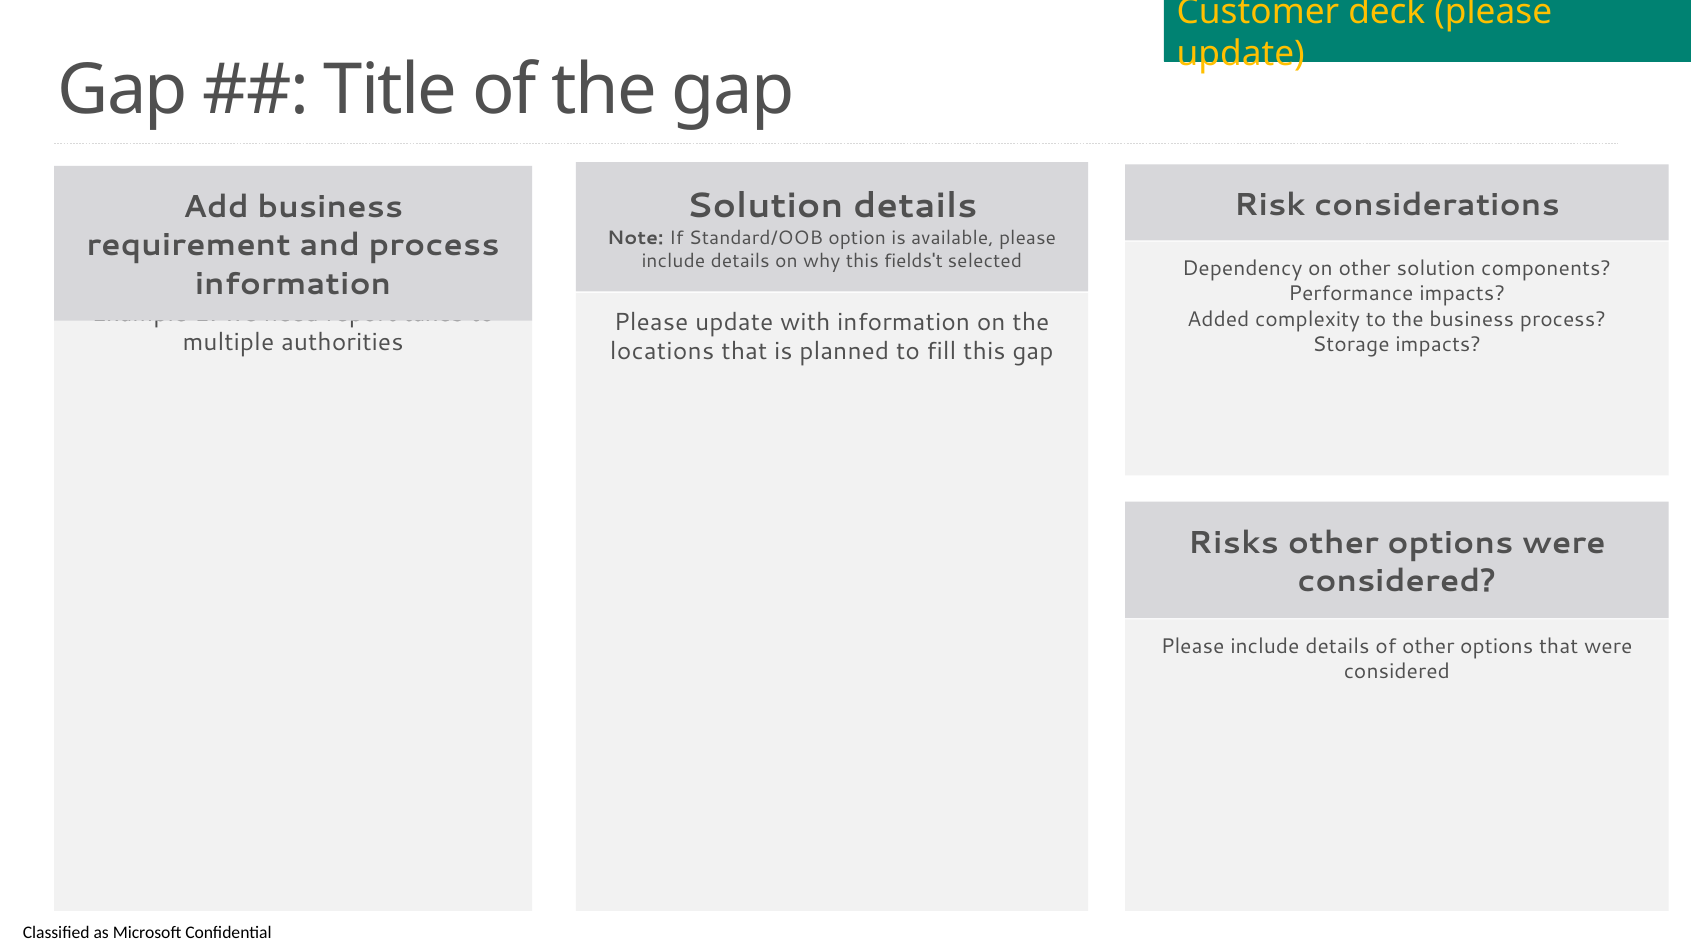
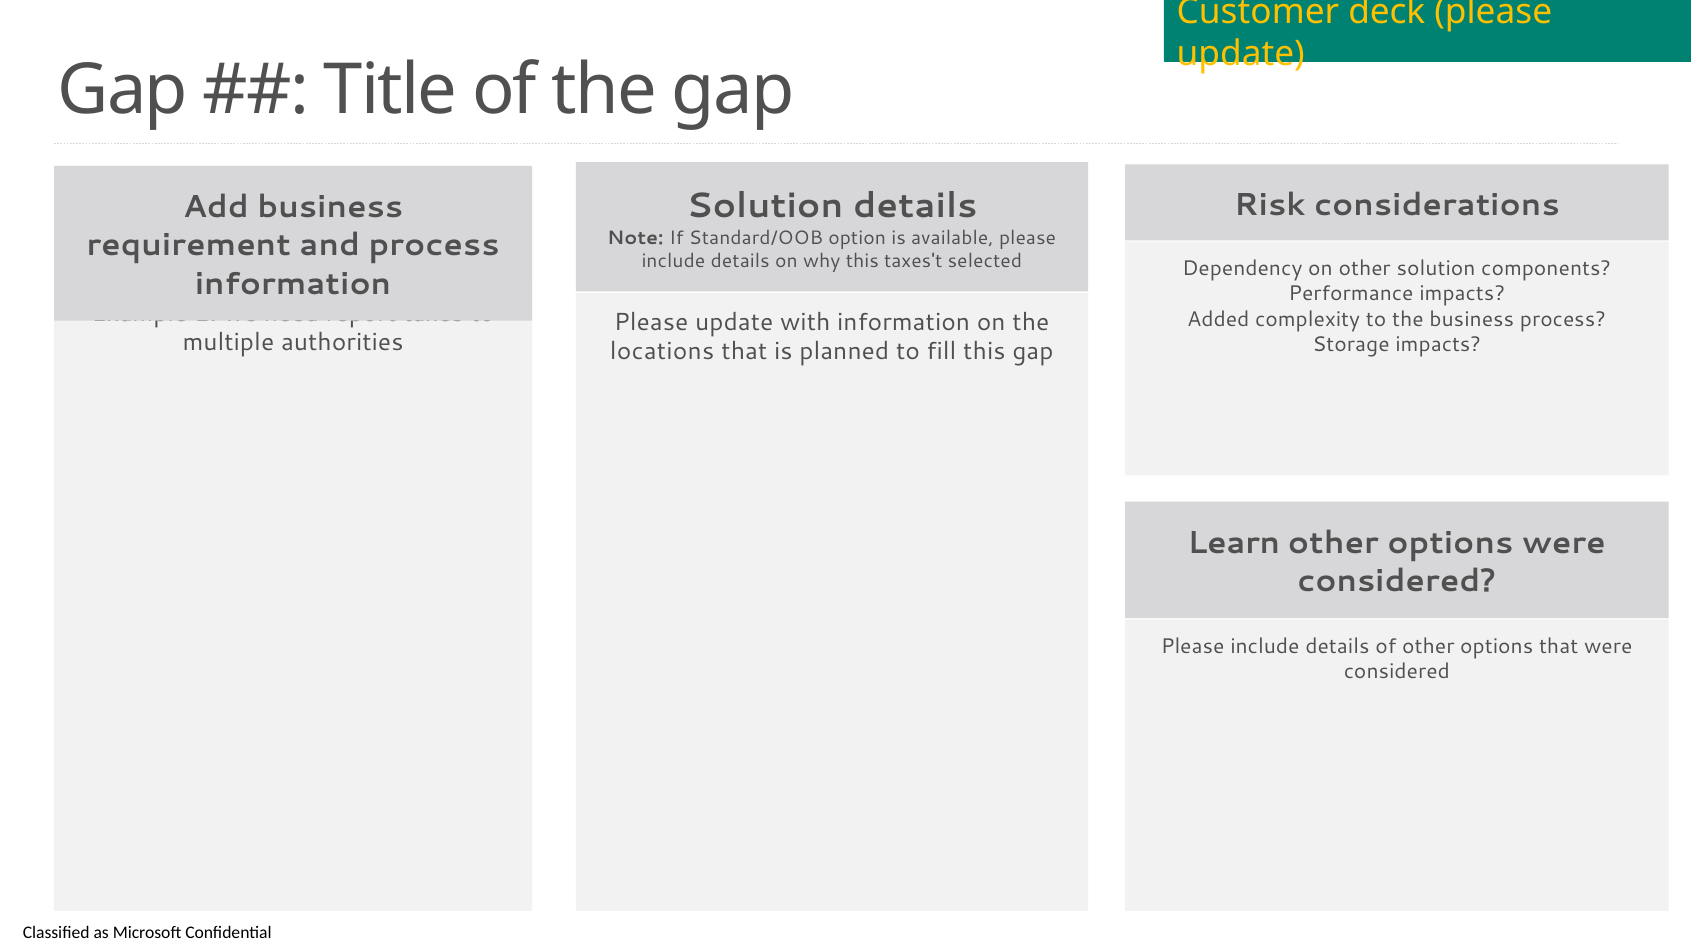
fields't: fields't -> taxes't
Risks: Risks -> Learn
